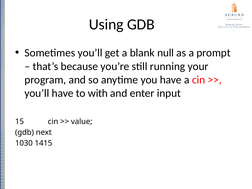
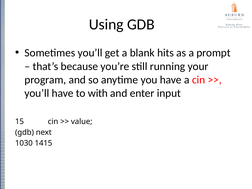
null: null -> hits
